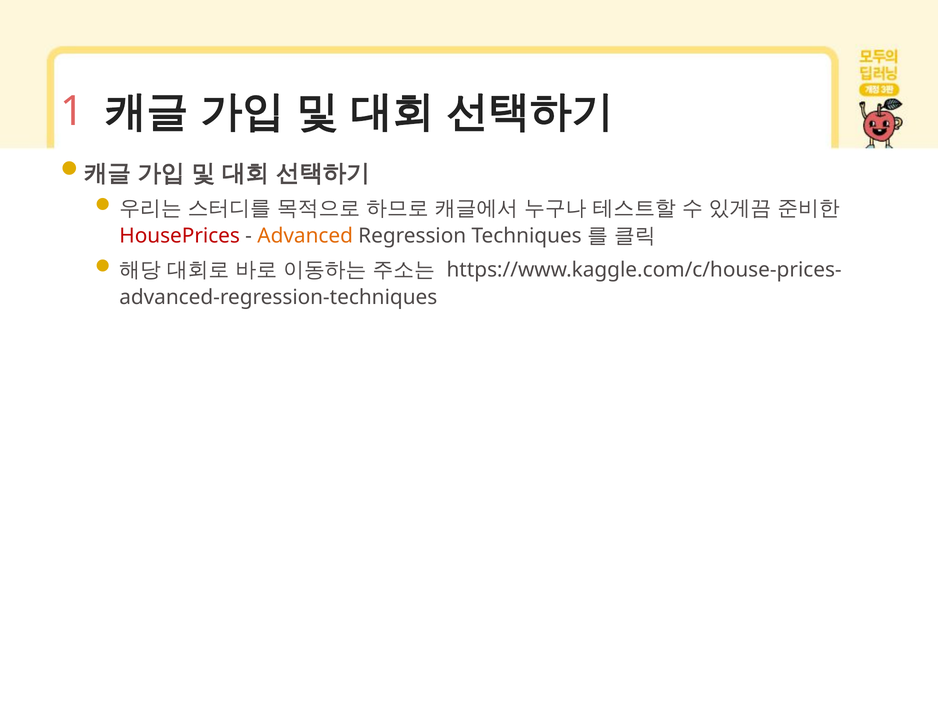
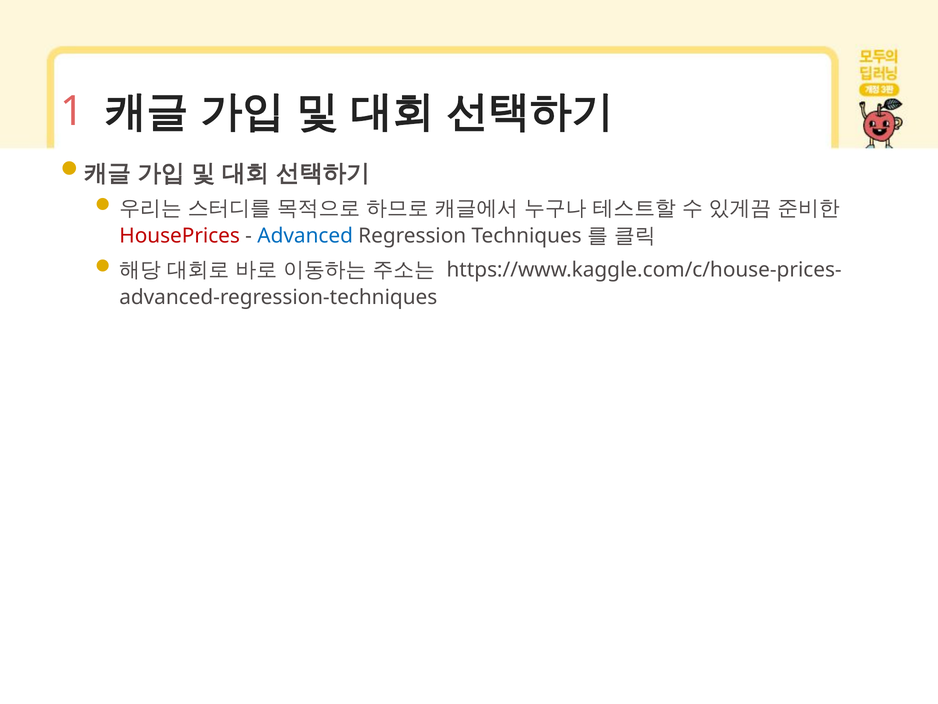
Advanced colour: orange -> blue
